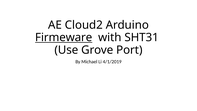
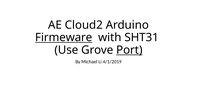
Port underline: none -> present
